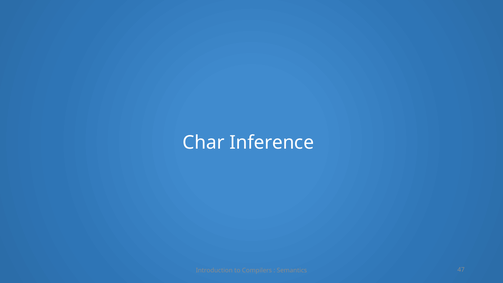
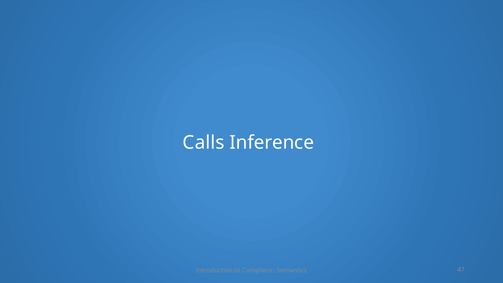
Char: Char -> Calls
